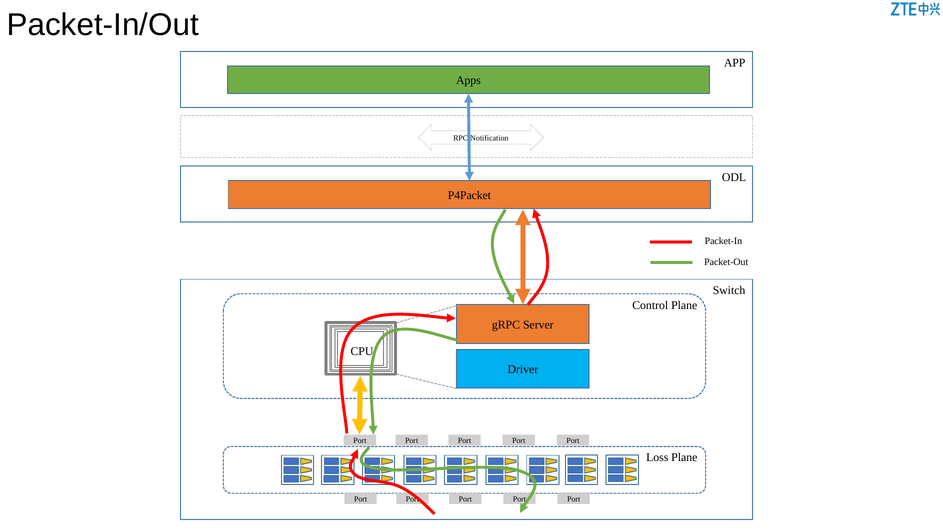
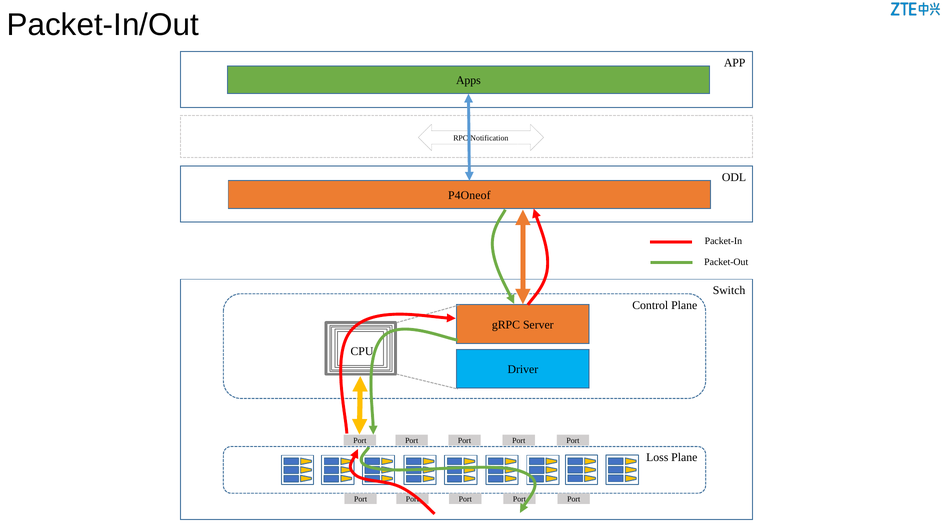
P4Packet: P4Packet -> P4Oneof
